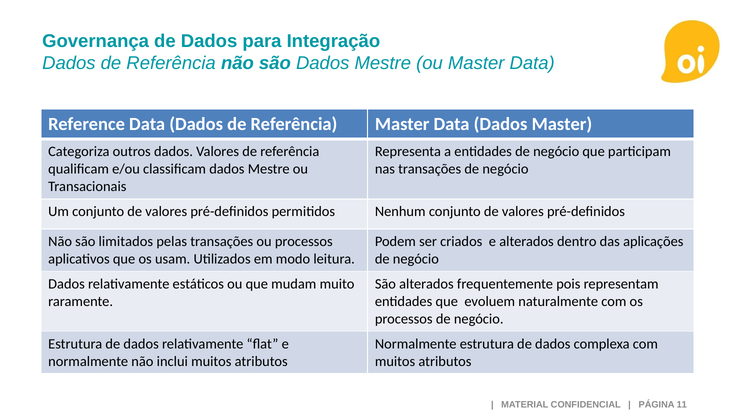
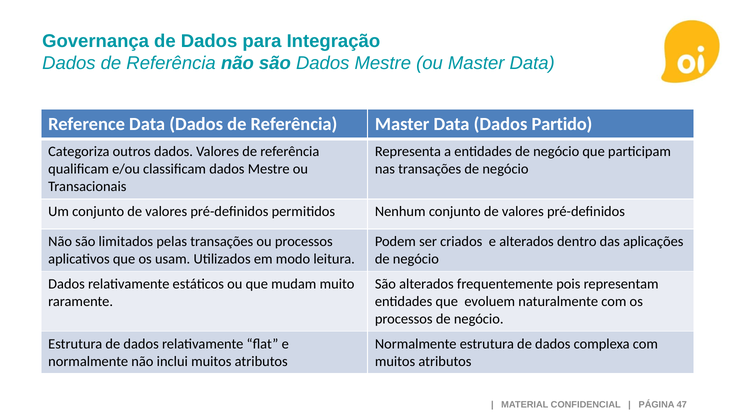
Dados Master: Master -> Partido
11: 11 -> 47
